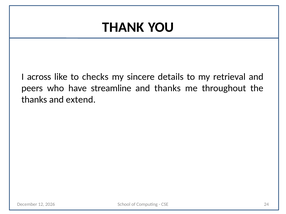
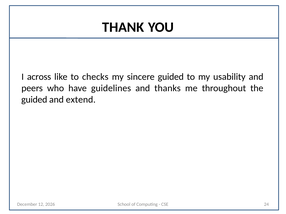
sincere details: details -> guided
retrieval: retrieval -> usability
streamline: streamline -> guidelines
thanks at (34, 100): thanks -> guided
